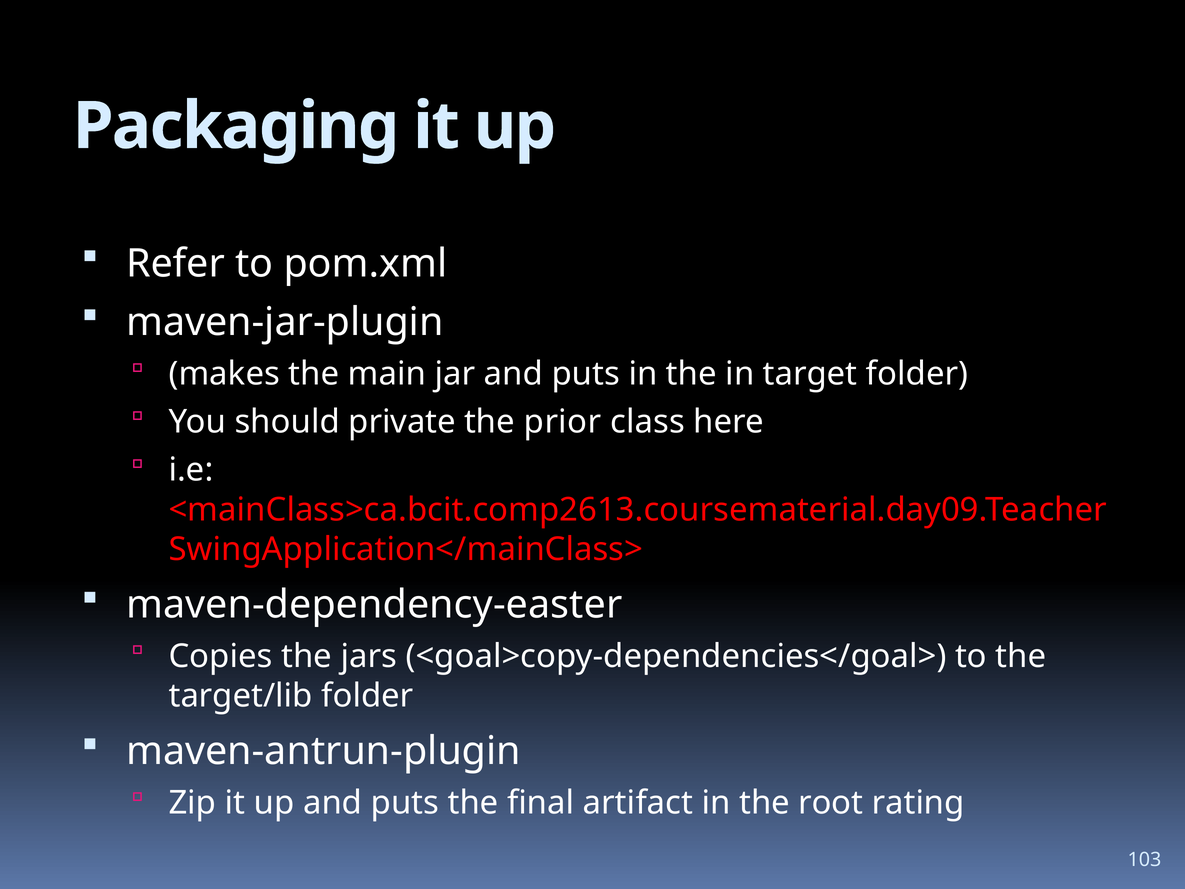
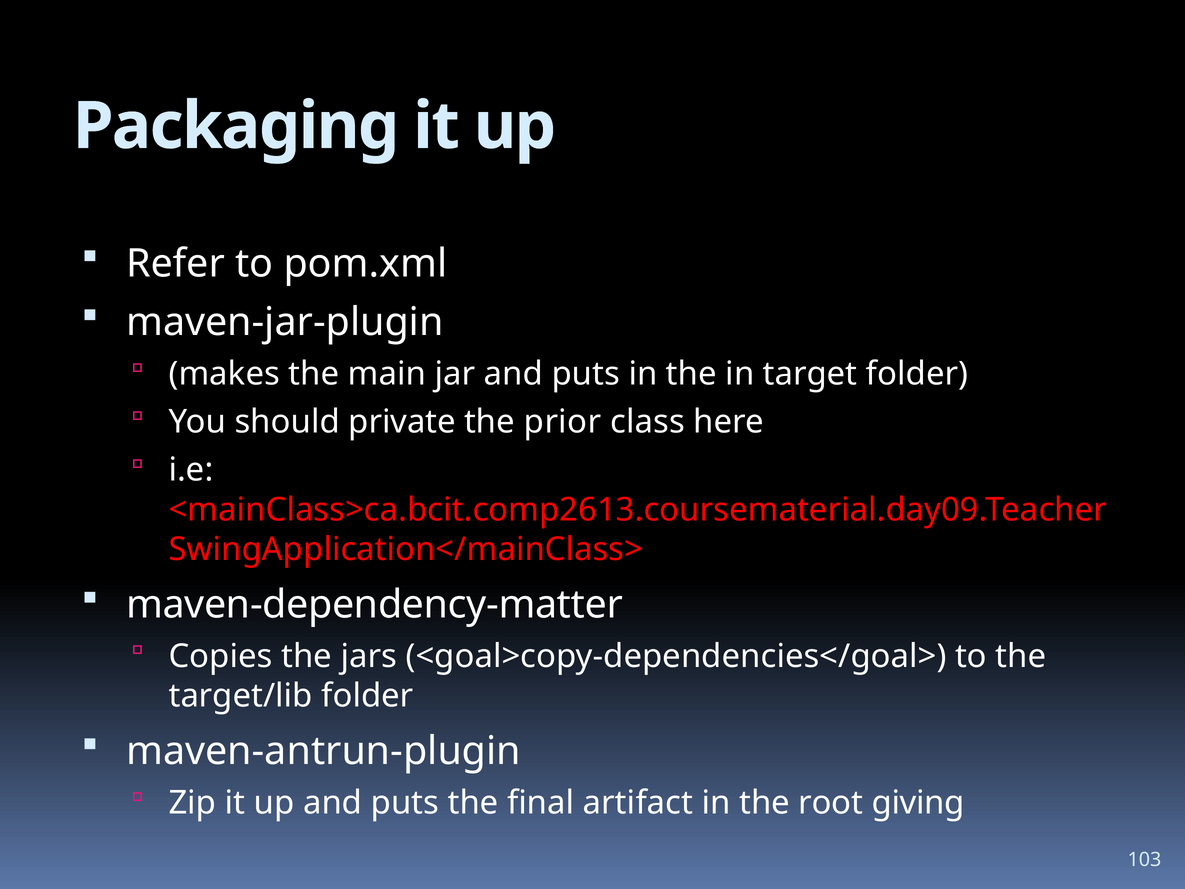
maven-dependency-easter: maven-dependency-easter -> maven-dependency-matter
rating: rating -> giving
